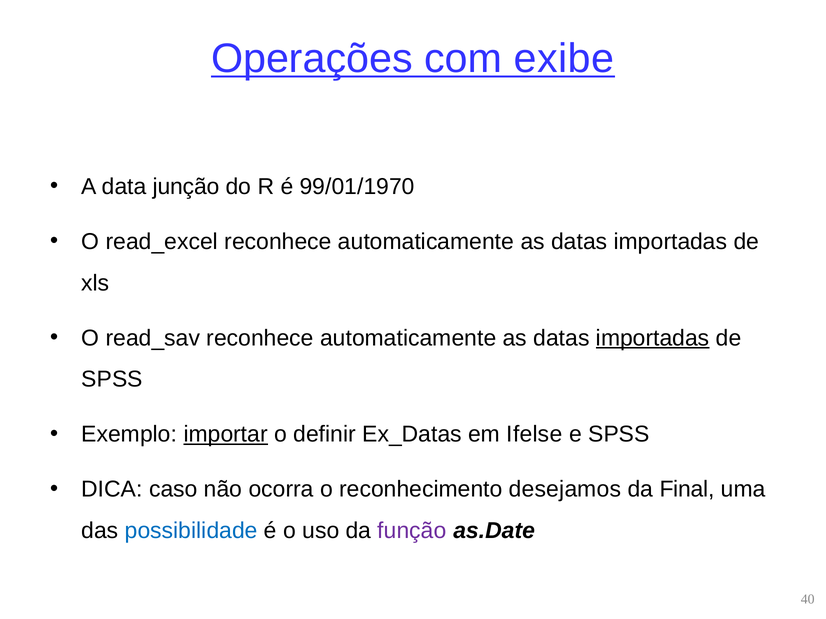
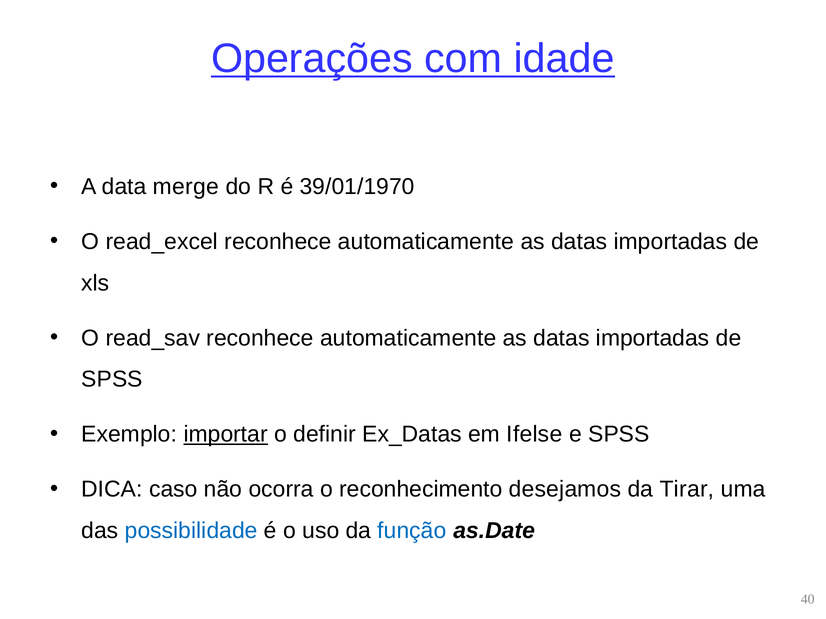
exibe: exibe -> idade
junção: junção -> merge
99/01/1970: 99/01/1970 -> 39/01/1970
importadas at (653, 338) underline: present -> none
Final: Final -> Tirar
função colour: purple -> blue
